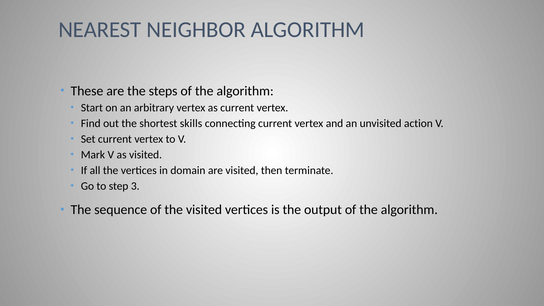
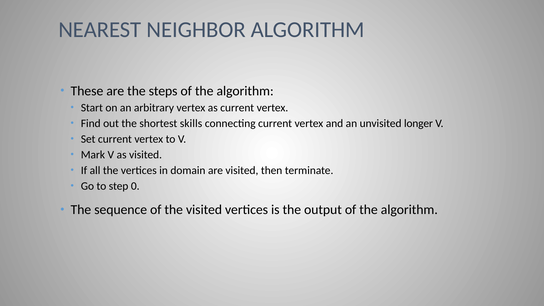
action: action -> longer
3: 3 -> 0
